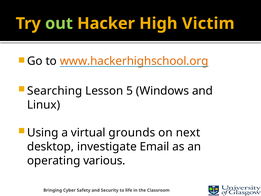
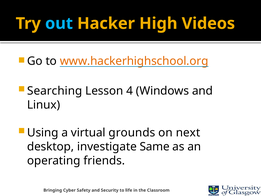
out colour: light green -> light blue
Victim: Victim -> Videos
5: 5 -> 4
Email: Email -> Same
various: various -> friends
